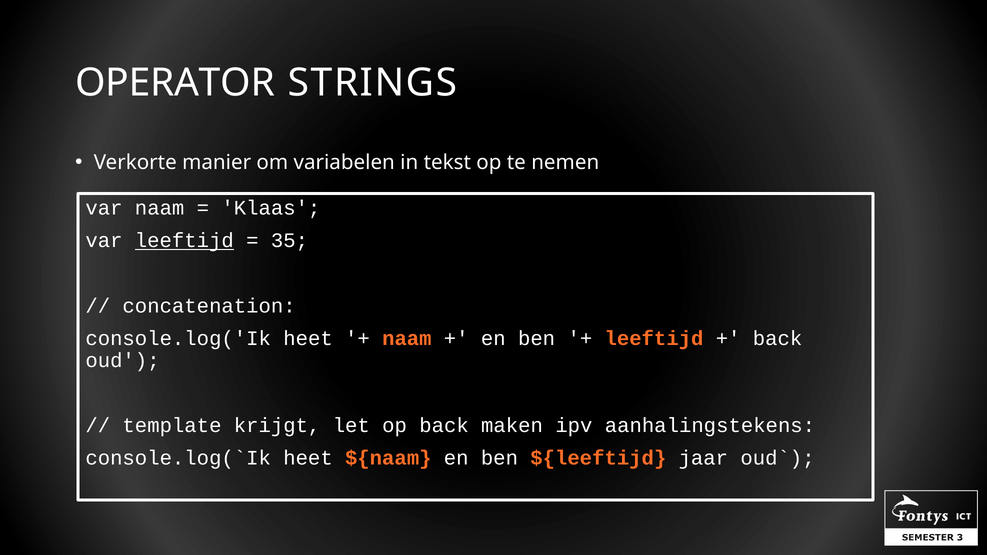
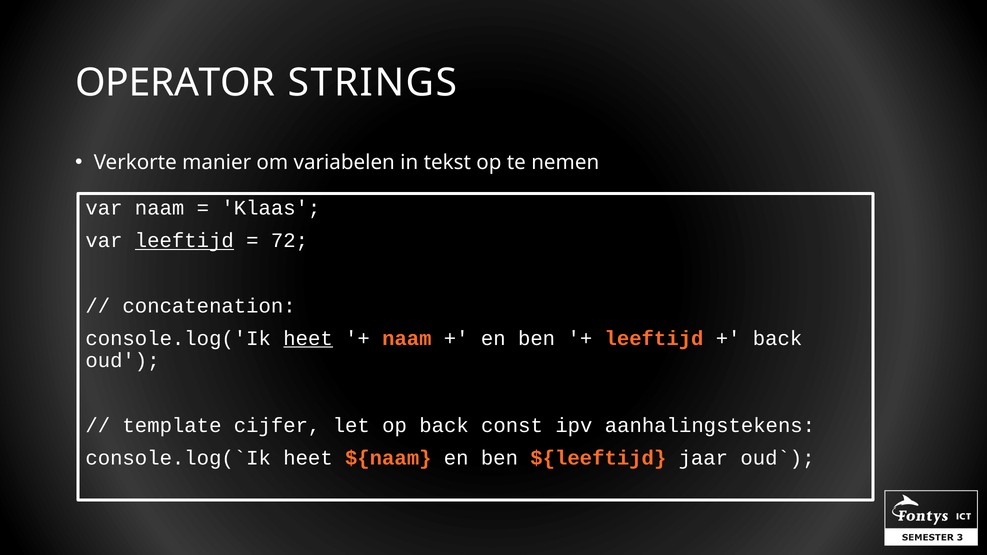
35: 35 -> 72
heet at (308, 338) underline: none -> present
krijgt: krijgt -> cijfer
maken: maken -> const
